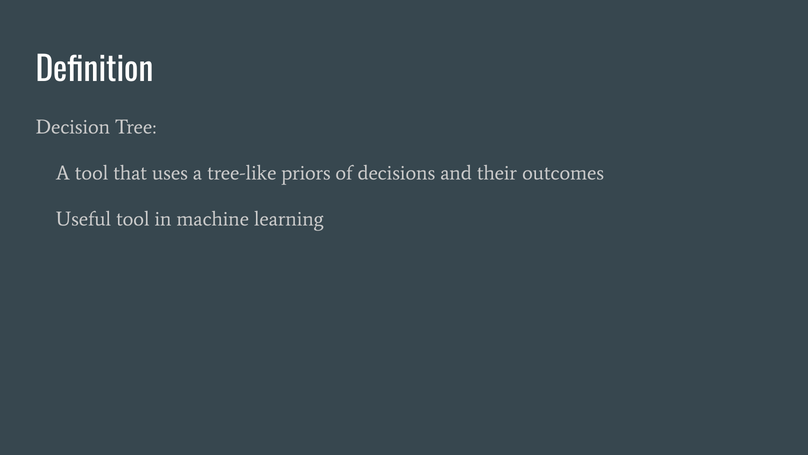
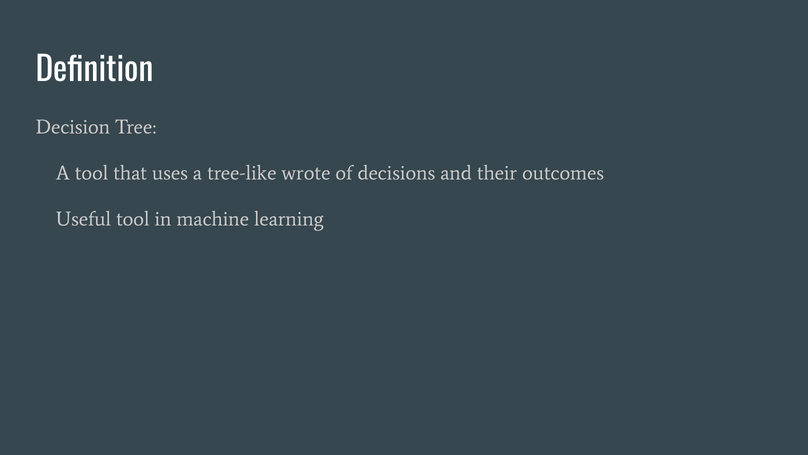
priors: priors -> wrote
